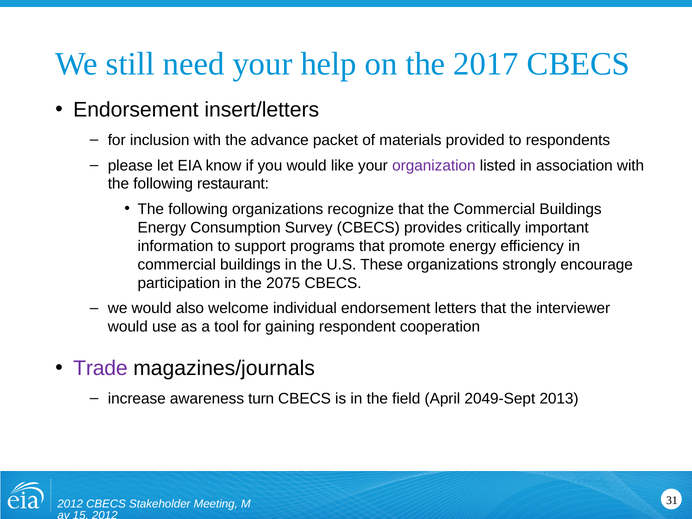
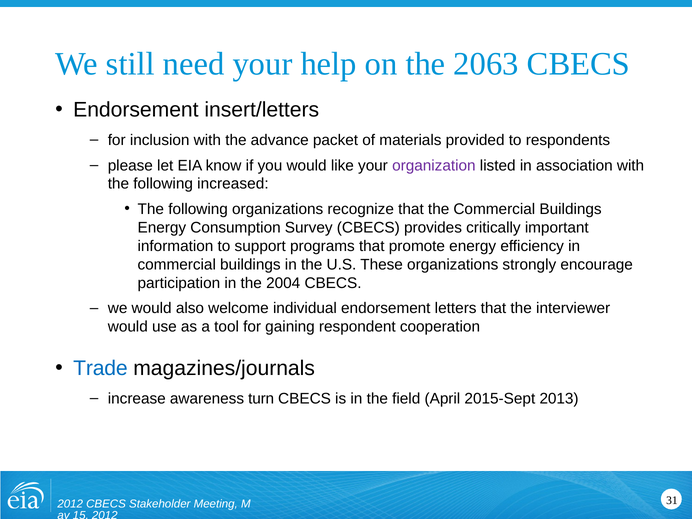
2017: 2017 -> 2063
restaurant: restaurant -> increased
2075: 2075 -> 2004
Trade colour: purple -> blue
2049-Sept: 2049-Sept -> 2015-Sept
